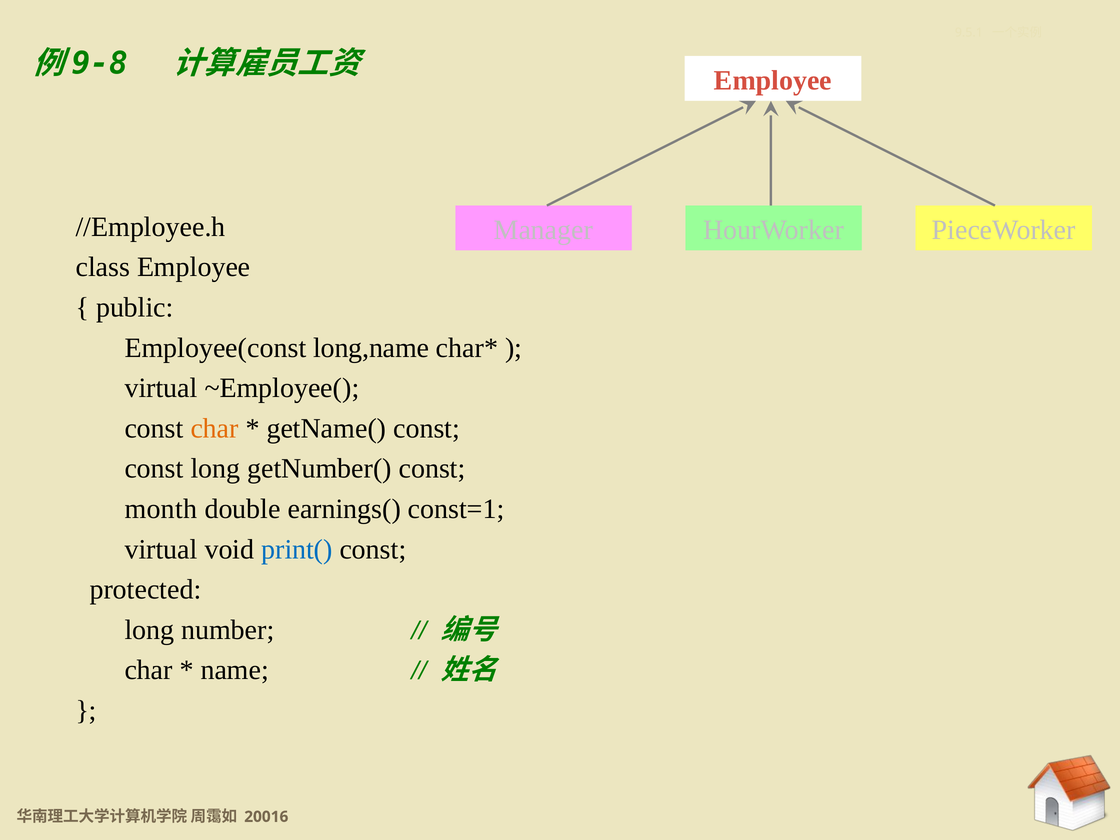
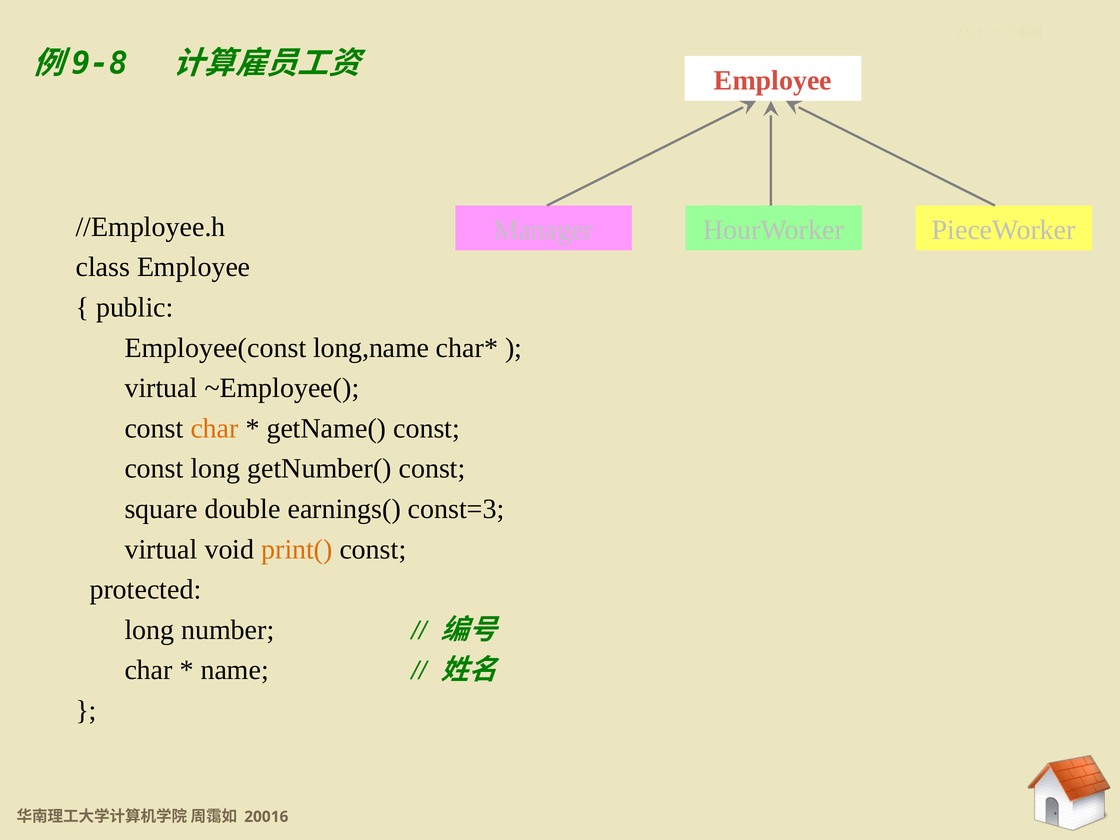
month: month -> square
const=1: const=1 -> const=3
print( colour: blue -> orange
